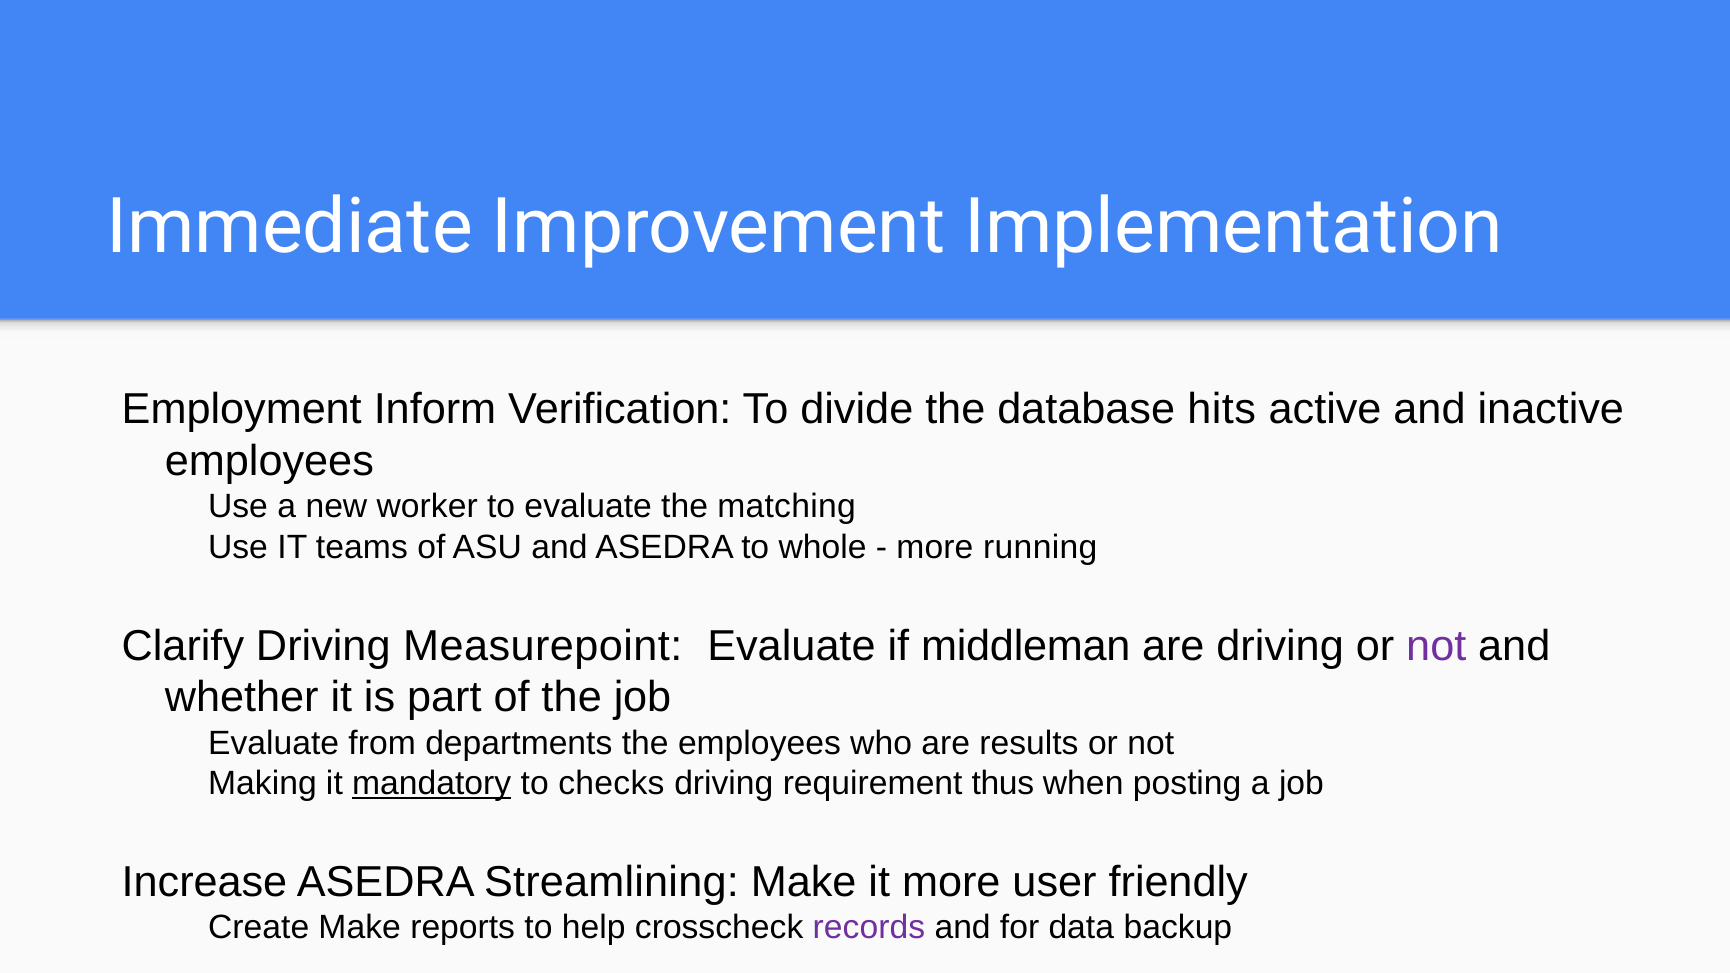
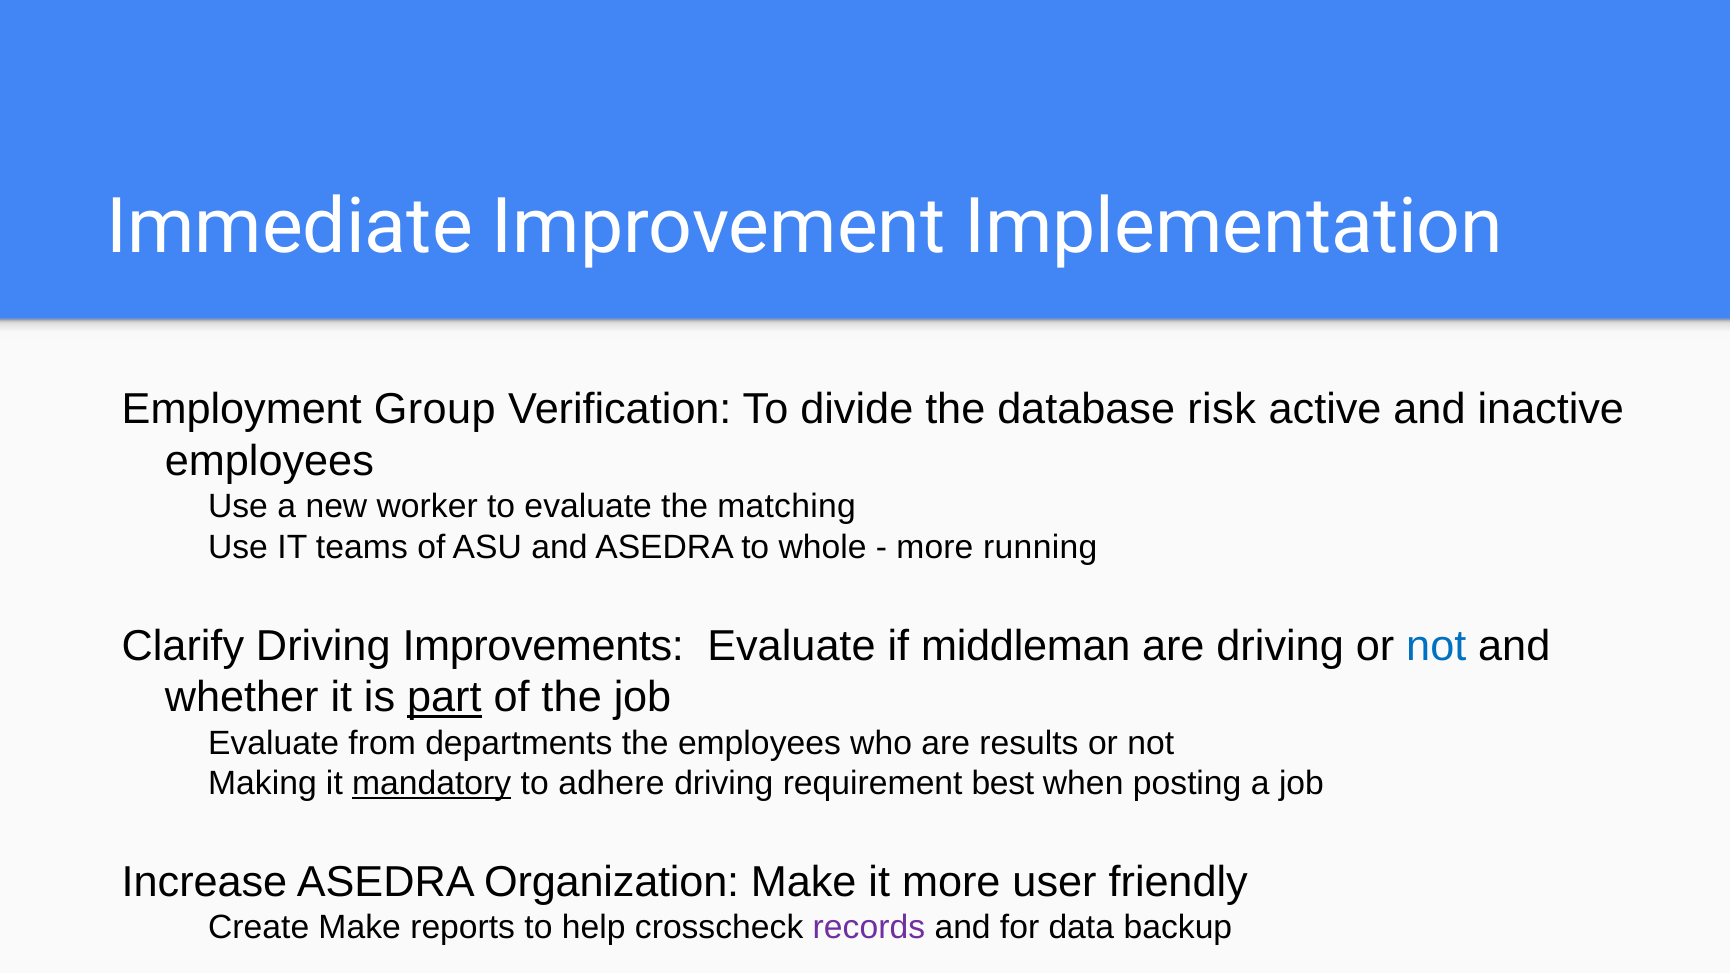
Inform: Inform -> Group
hits: hits -> risk
Measurepoint: Measurepoint -> Improvements
not at (1436, 646) colour: purple -> blue
part underline: none -> present
checks: checks -> adhere
thus: thus -> best
Streamlining: Streamlining -> Organization
